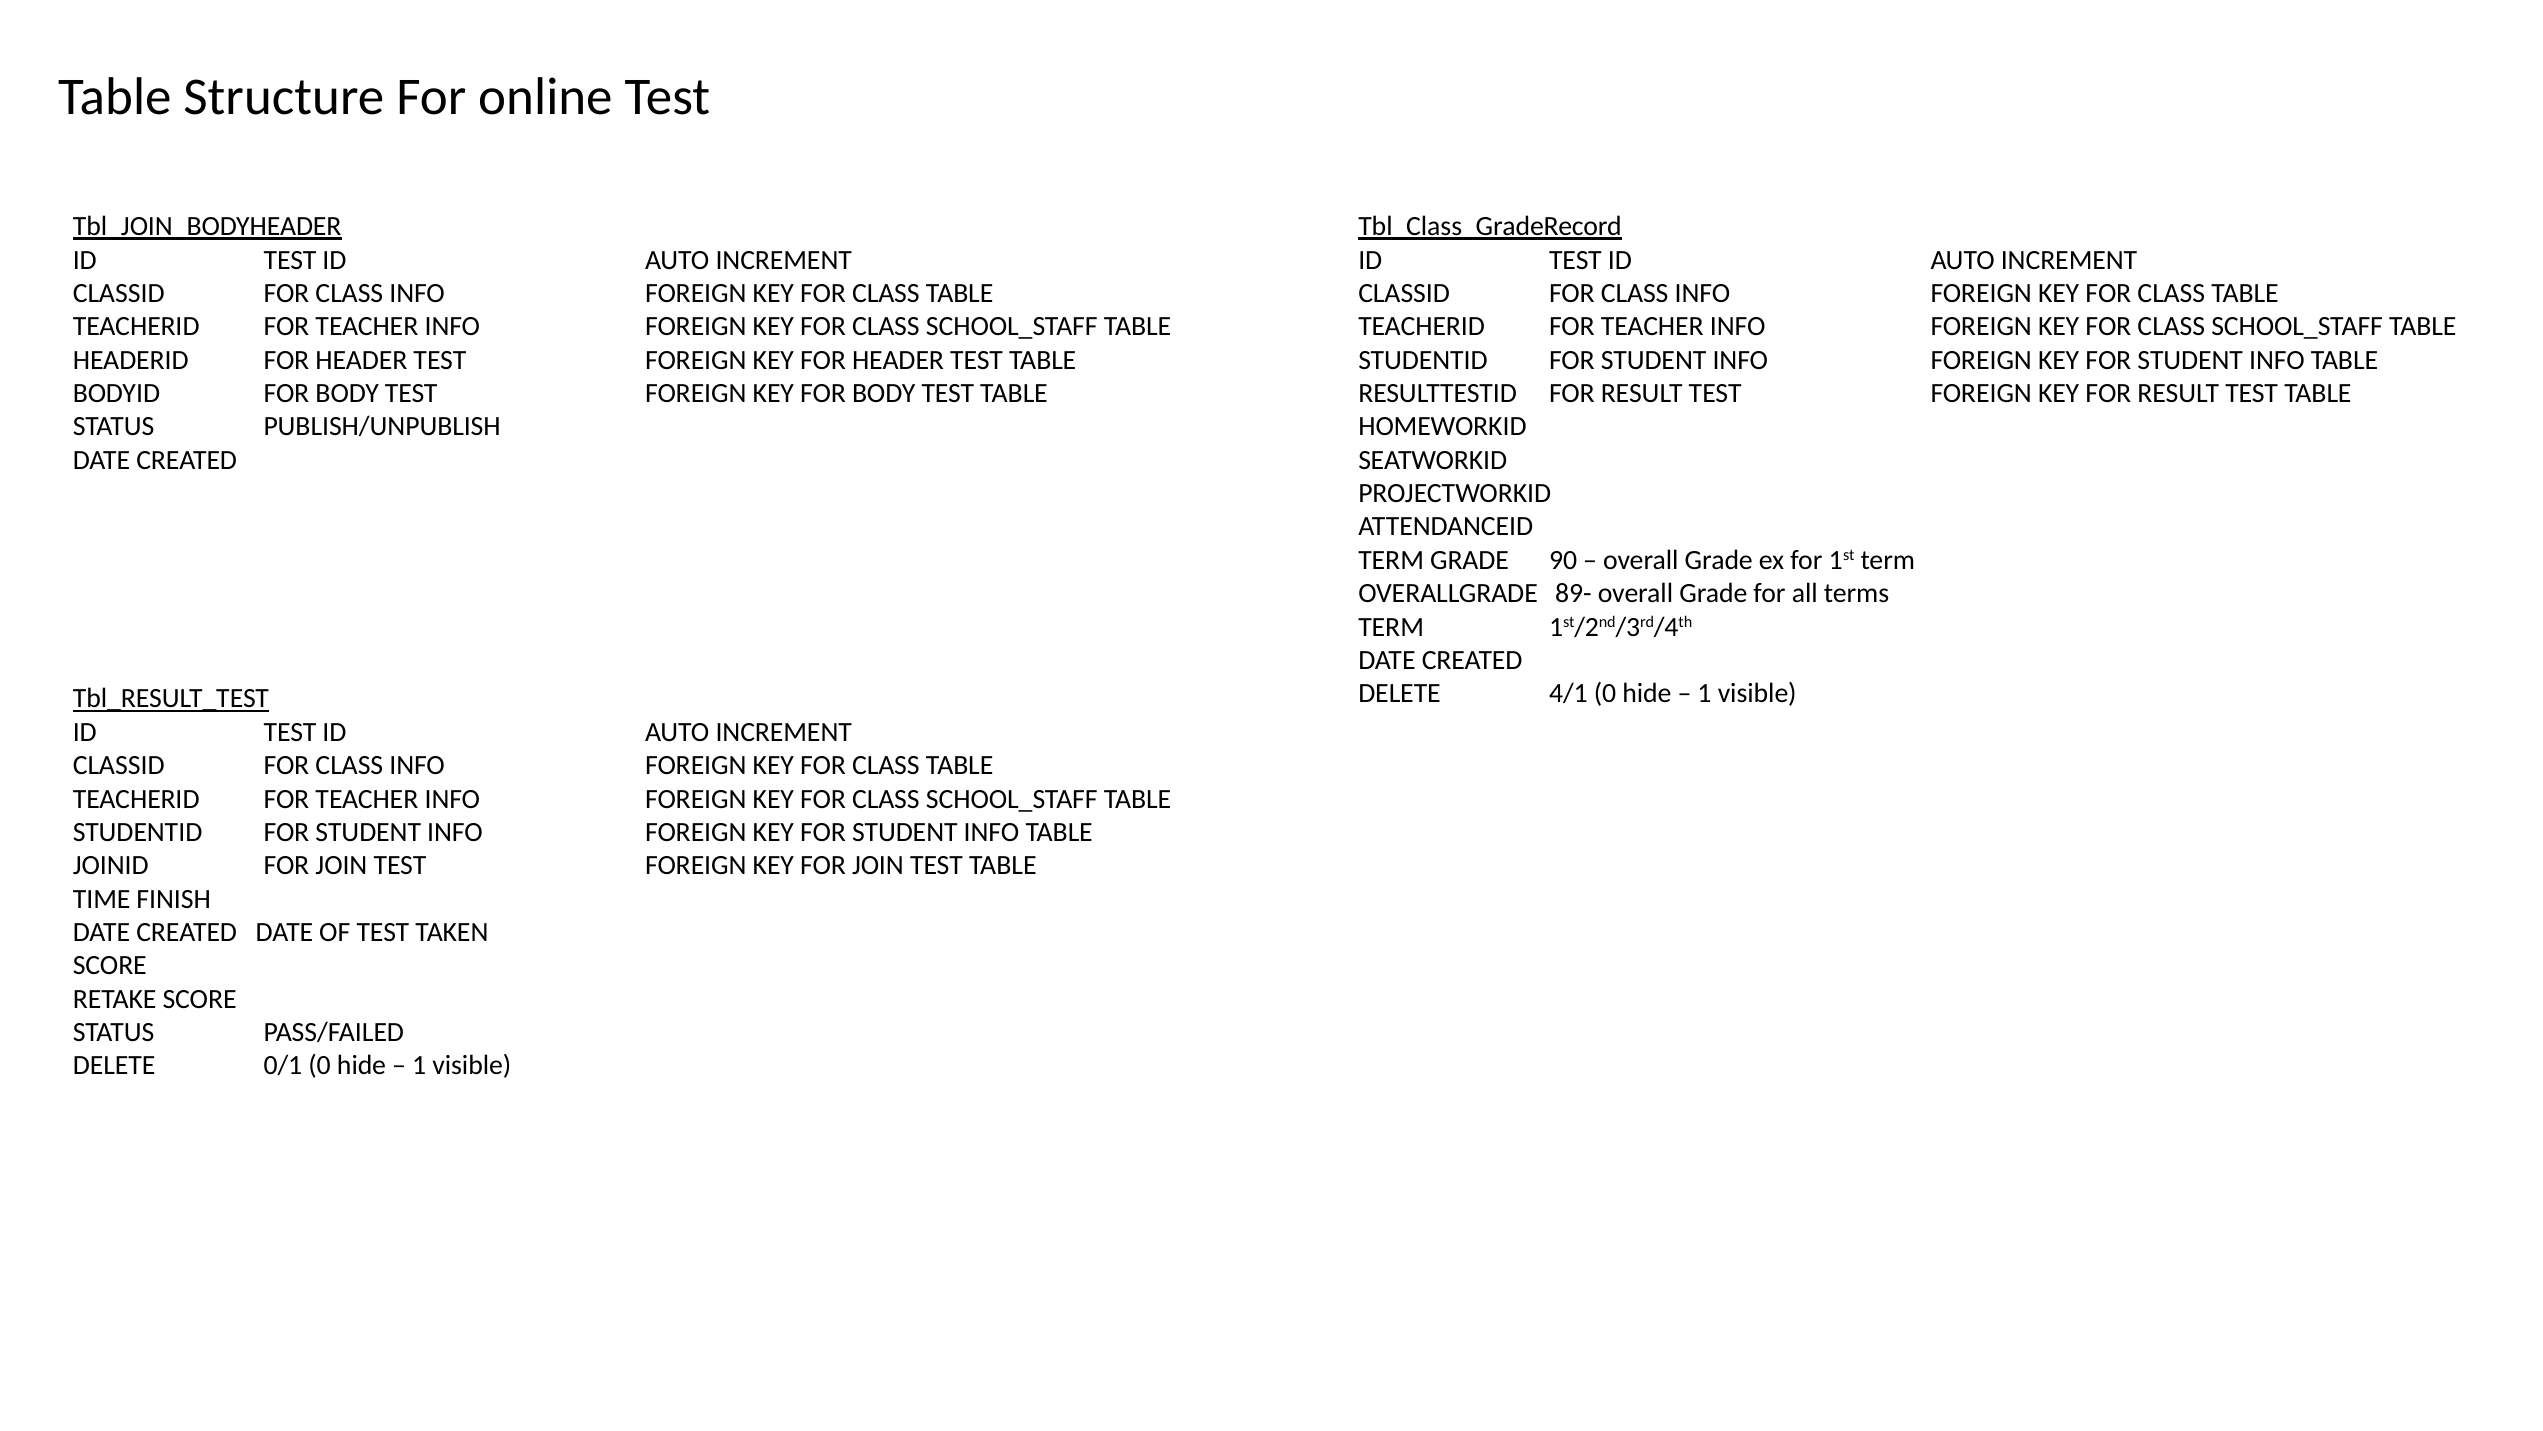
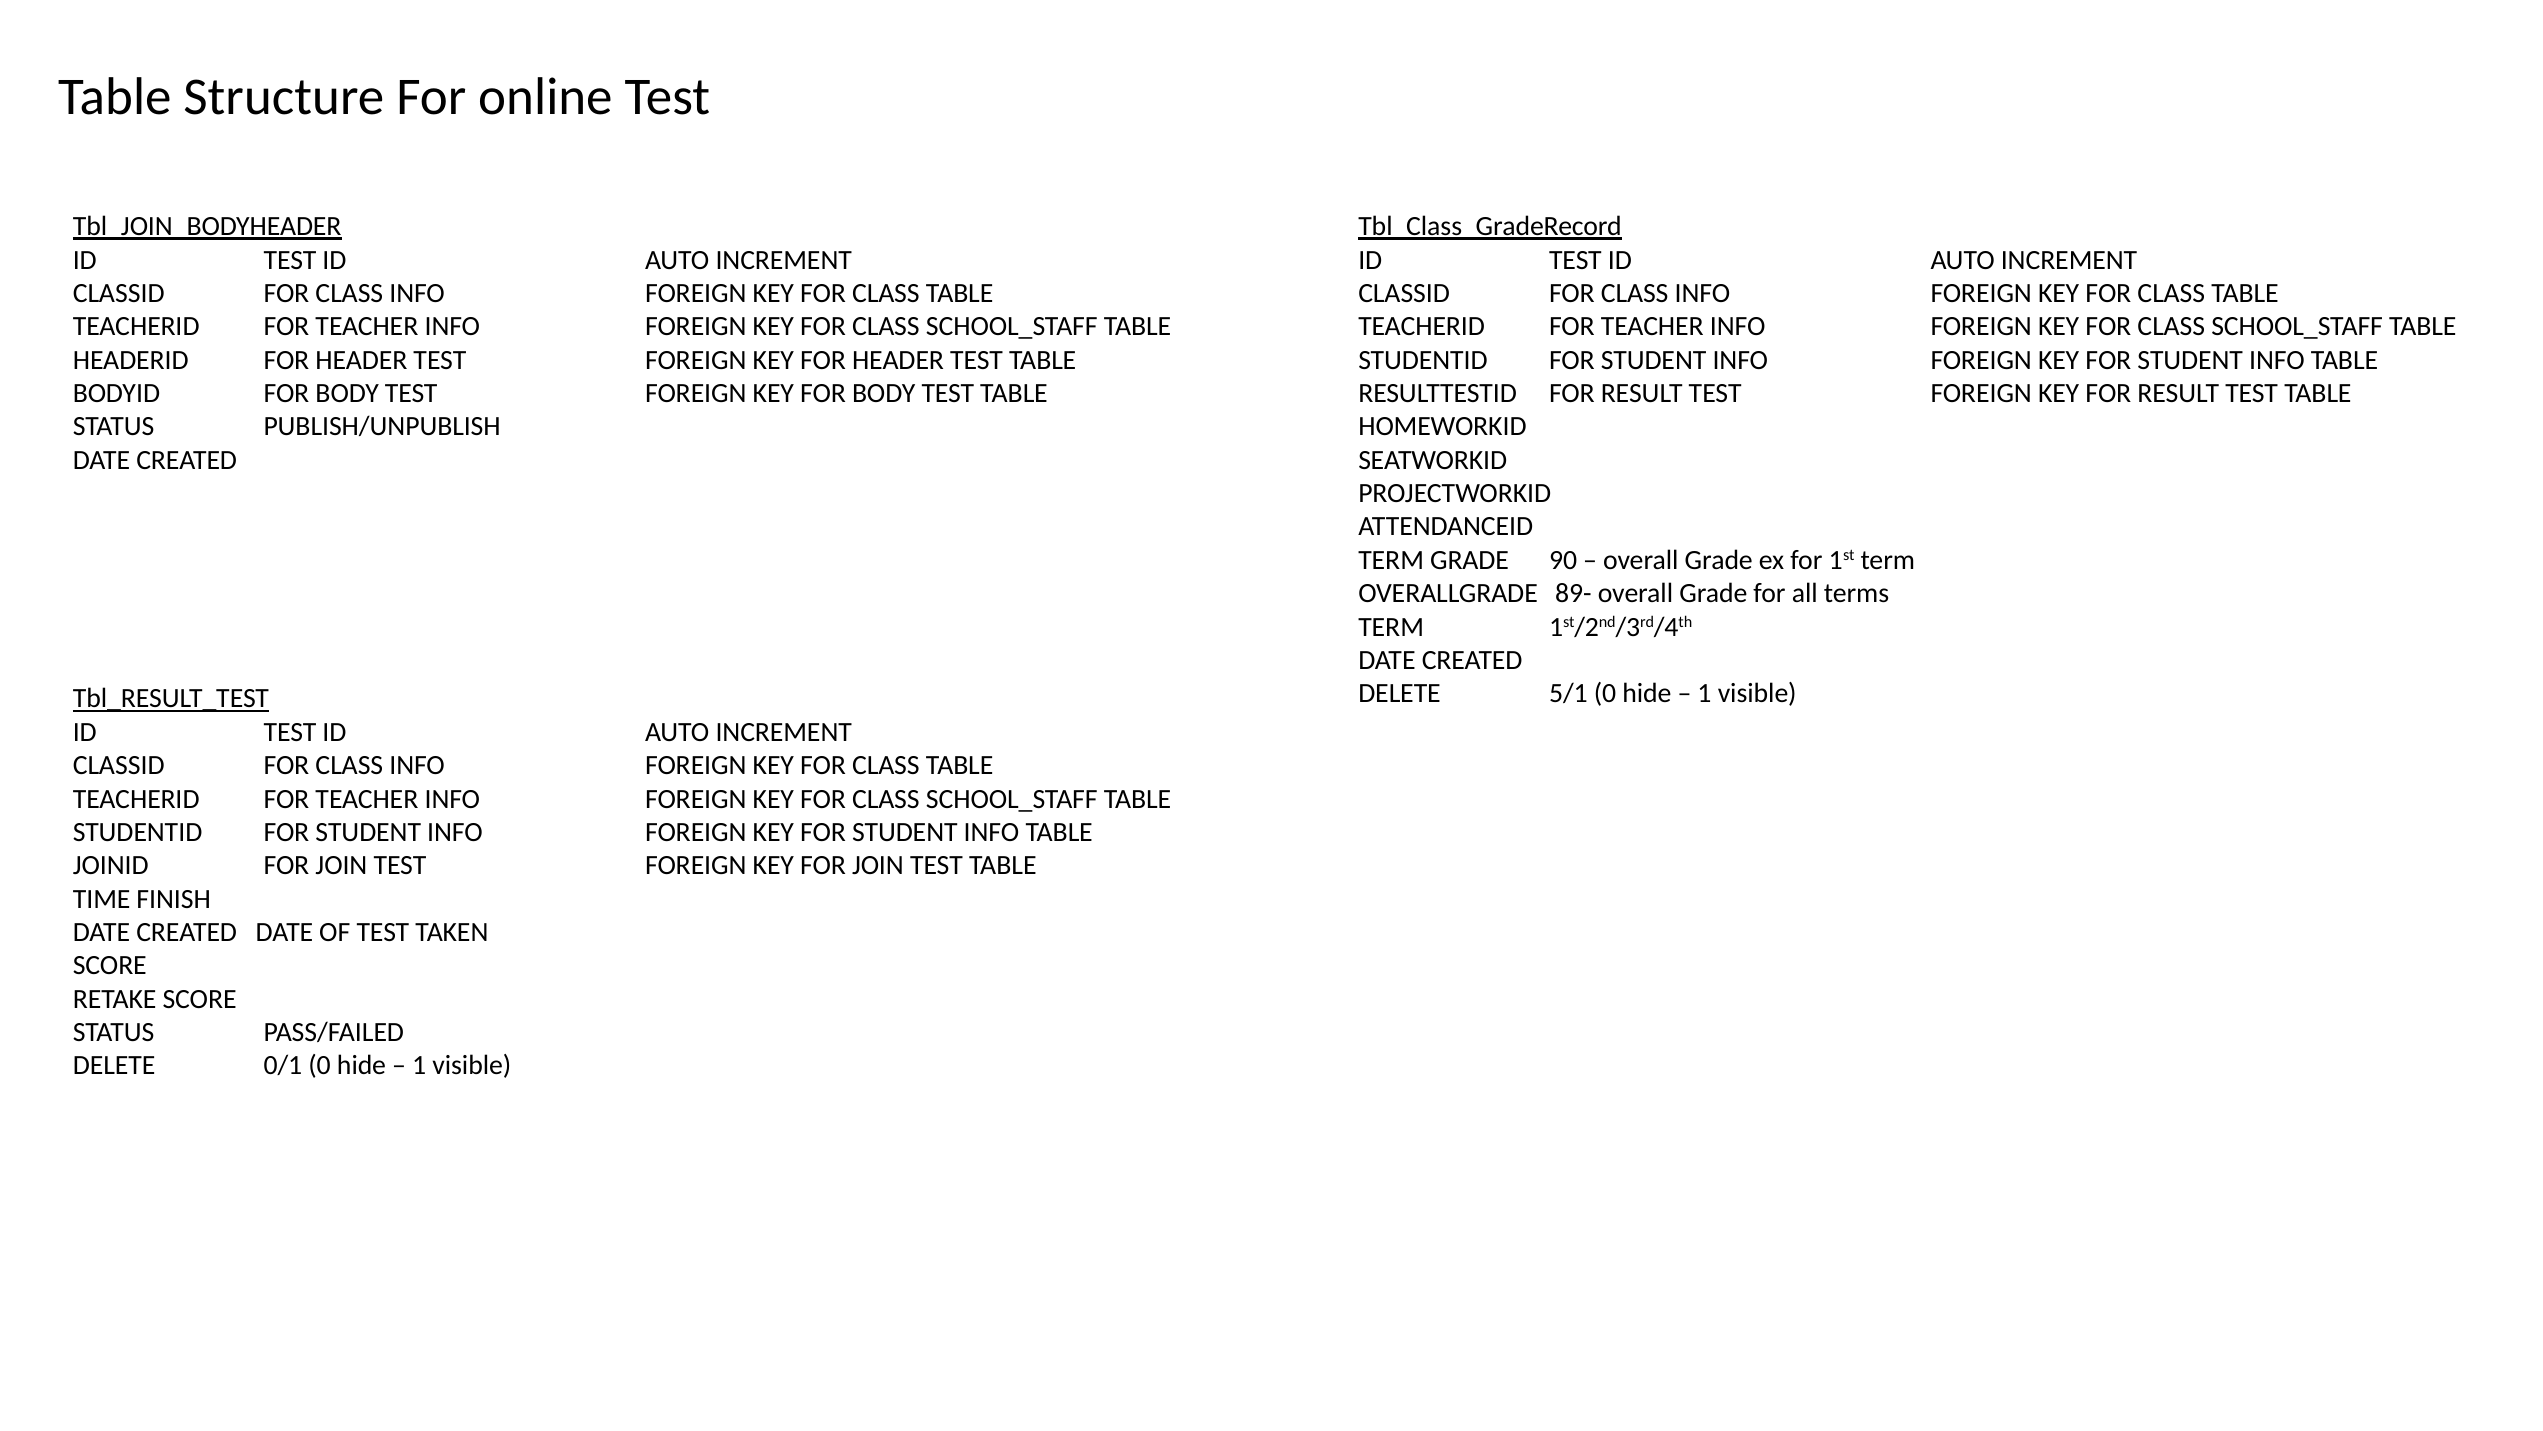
4/1: 4/1 -> 5/1
